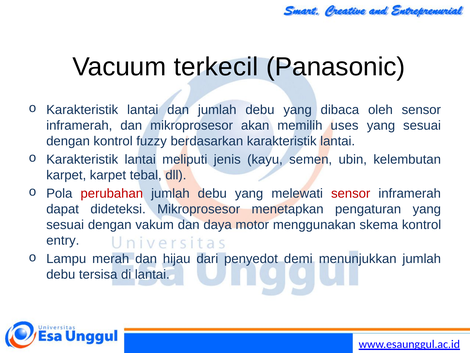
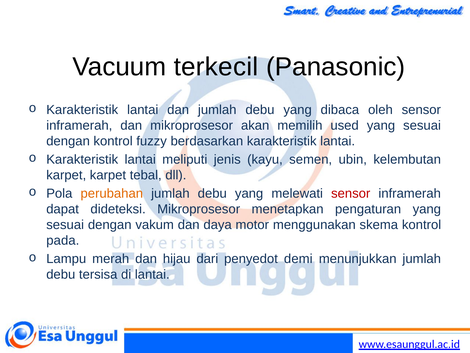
uses: uses -> used
perubahan colour: red -> orange
entry: entry -> pada
